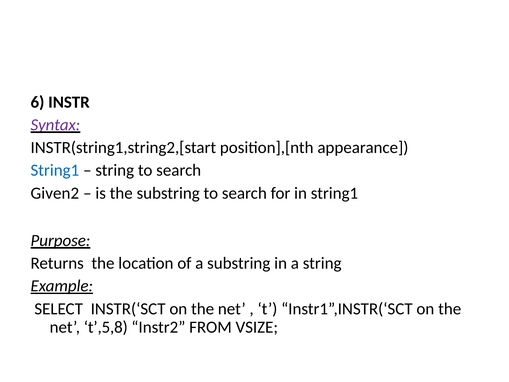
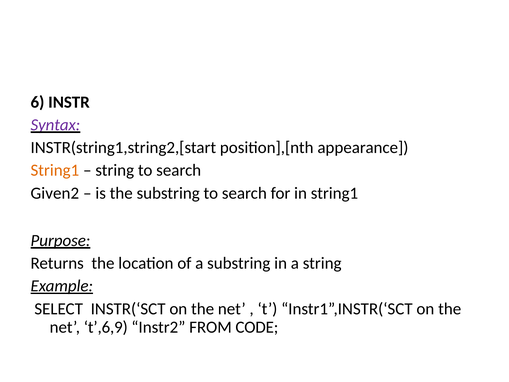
String1 at (55, 170) colour: blue -> orange
t’,5,8: t’,5,8 -> t’,6,9
VSIZE: VSIZE -> CODE
